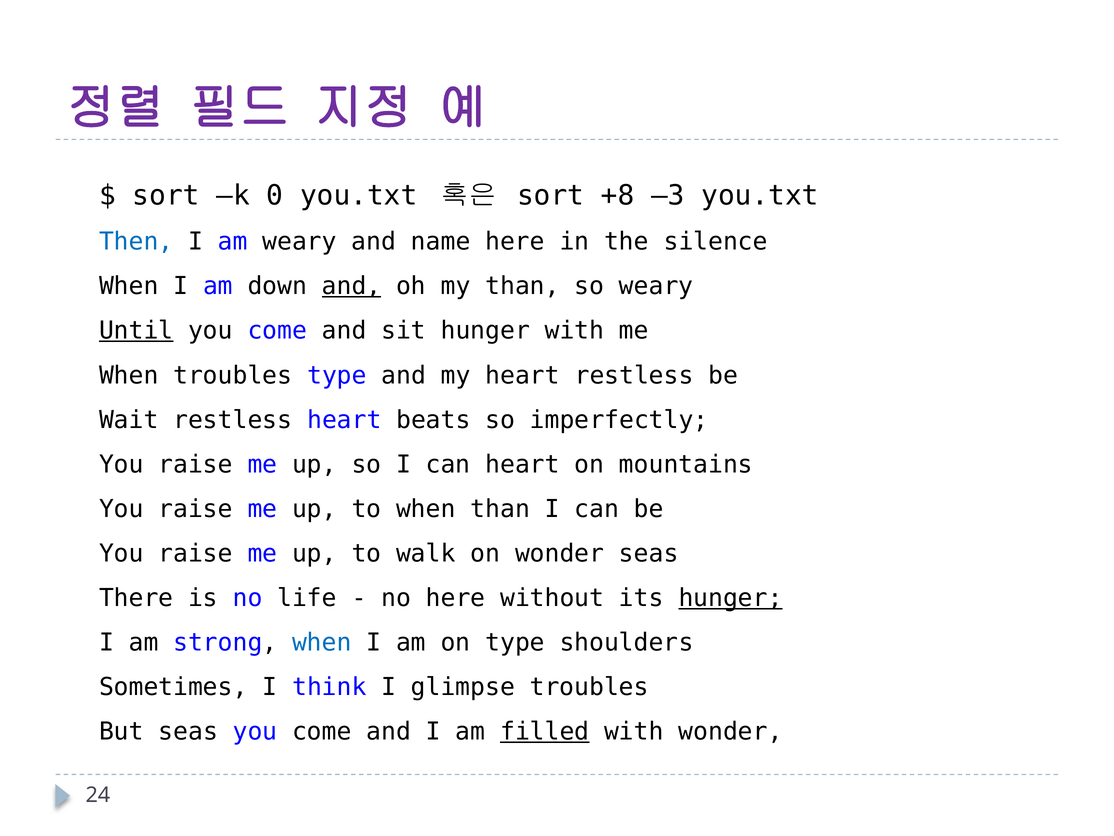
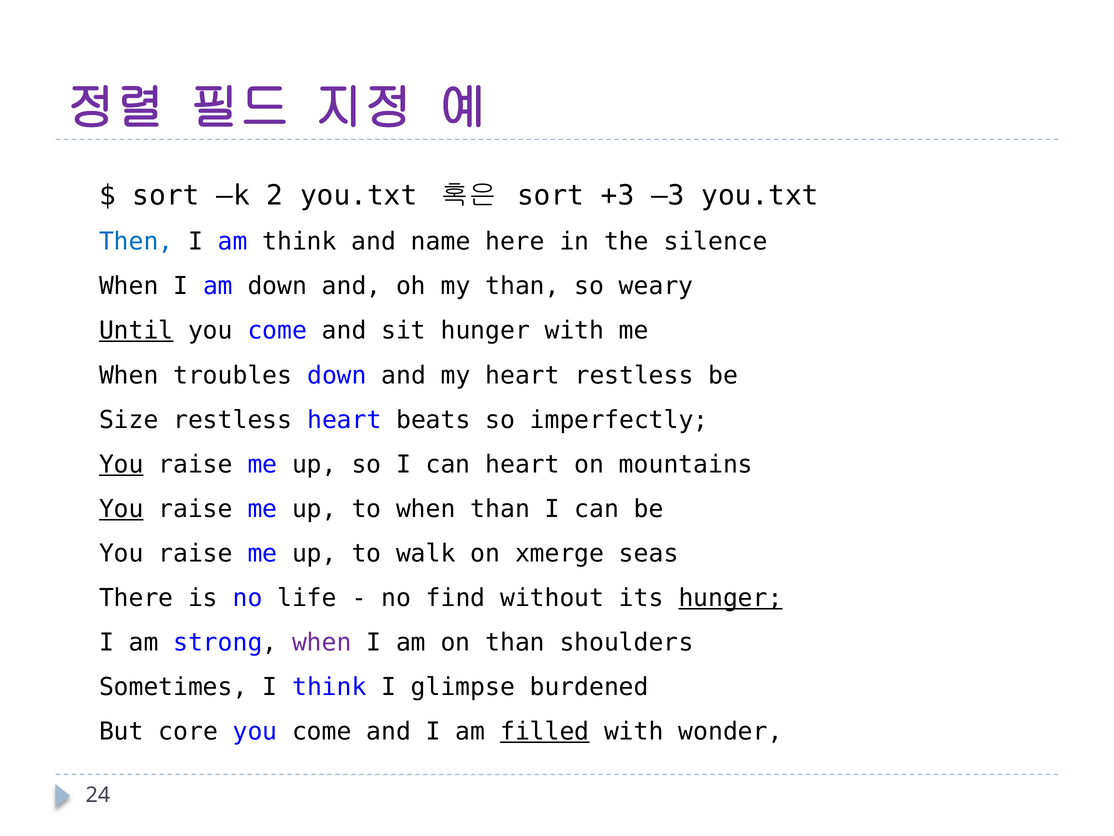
0: 0 -> 2
+8: +8 -> +3
am weary: weary -> think
and at (352, 286) underline: present -> none
troubles type: type -> down
Wait: Wait -> Size
You at (121, 464) underline: none -> present
You at (121, 509) underline: none -> present
on wonder: wonder -> xmerge
no here: here -> find
when at (322, 642) colour: blue -> purple
on type: type -> than
glimpse troubles: troubles -> burdened
But seas: seas -> core
